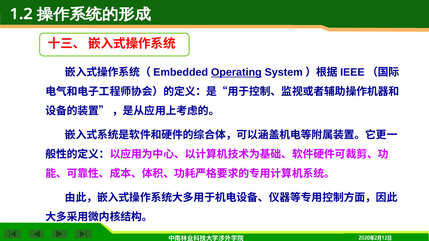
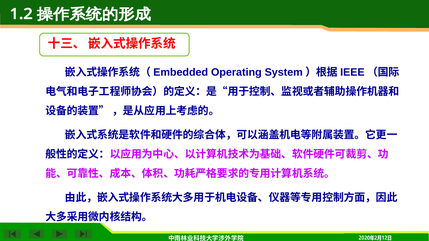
Operating underline: present -> none
